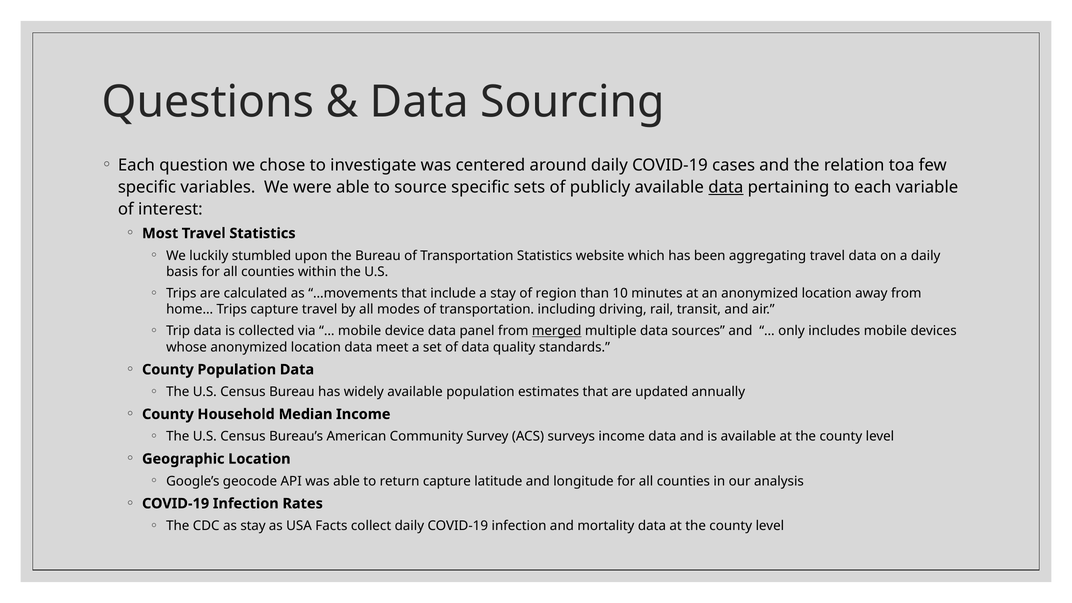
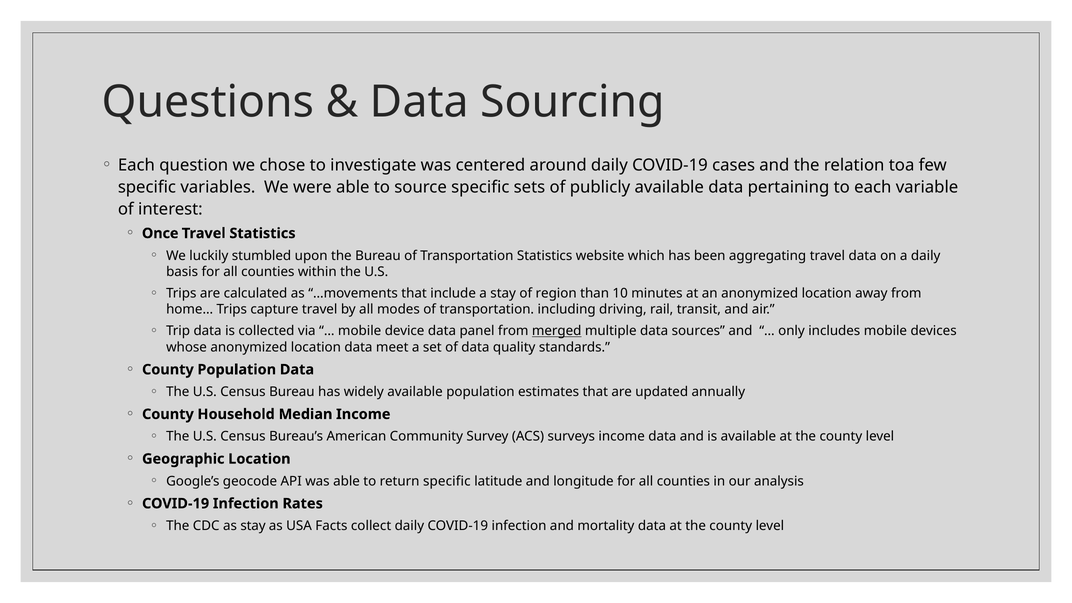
data at (726, 187) underline: present -> none
Most: Most -> Once
return capture: capture -> specific
